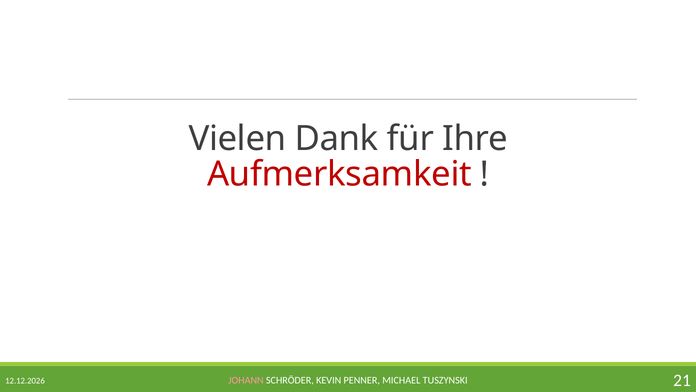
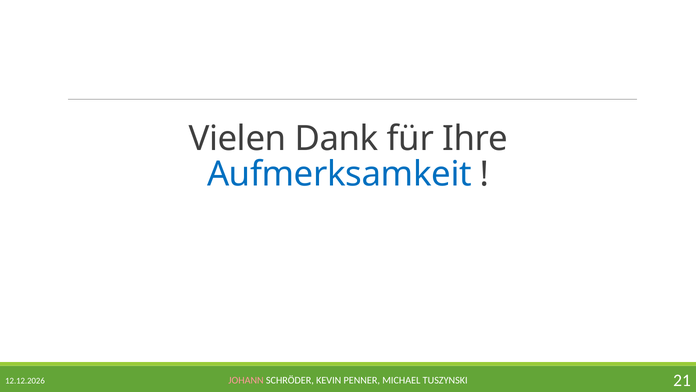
Aufmerksamkeit colour: red -> blue
